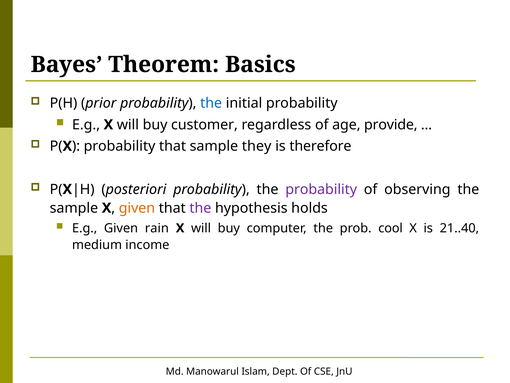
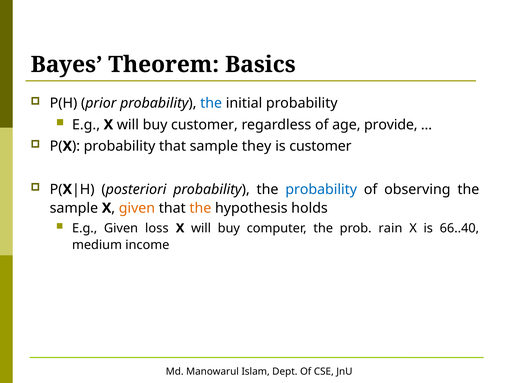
is therefore: therefore -> customer
probability at (321, 189) colour: purple -> blue
the at (200, 208) colour: purple -> orange
rain: rain -> loss
cool: cool -> rain
21..40: 21..40 -> 66..40
